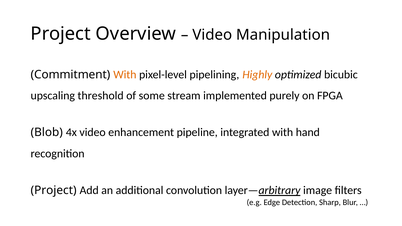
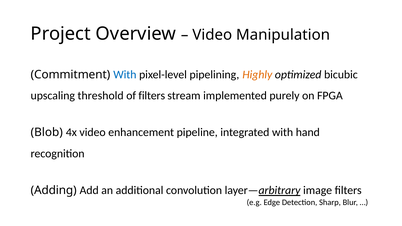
With at (125, 75) colour: orange -> blue
of some: some -> filters
Project at (54, 191): Project -> Adding
